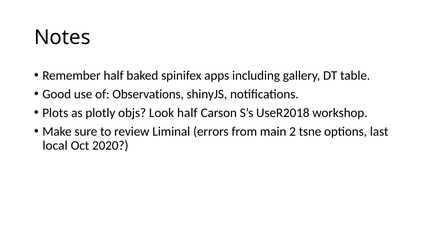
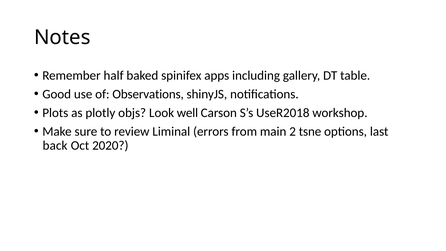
Look half: half -> well
local: local -> back
